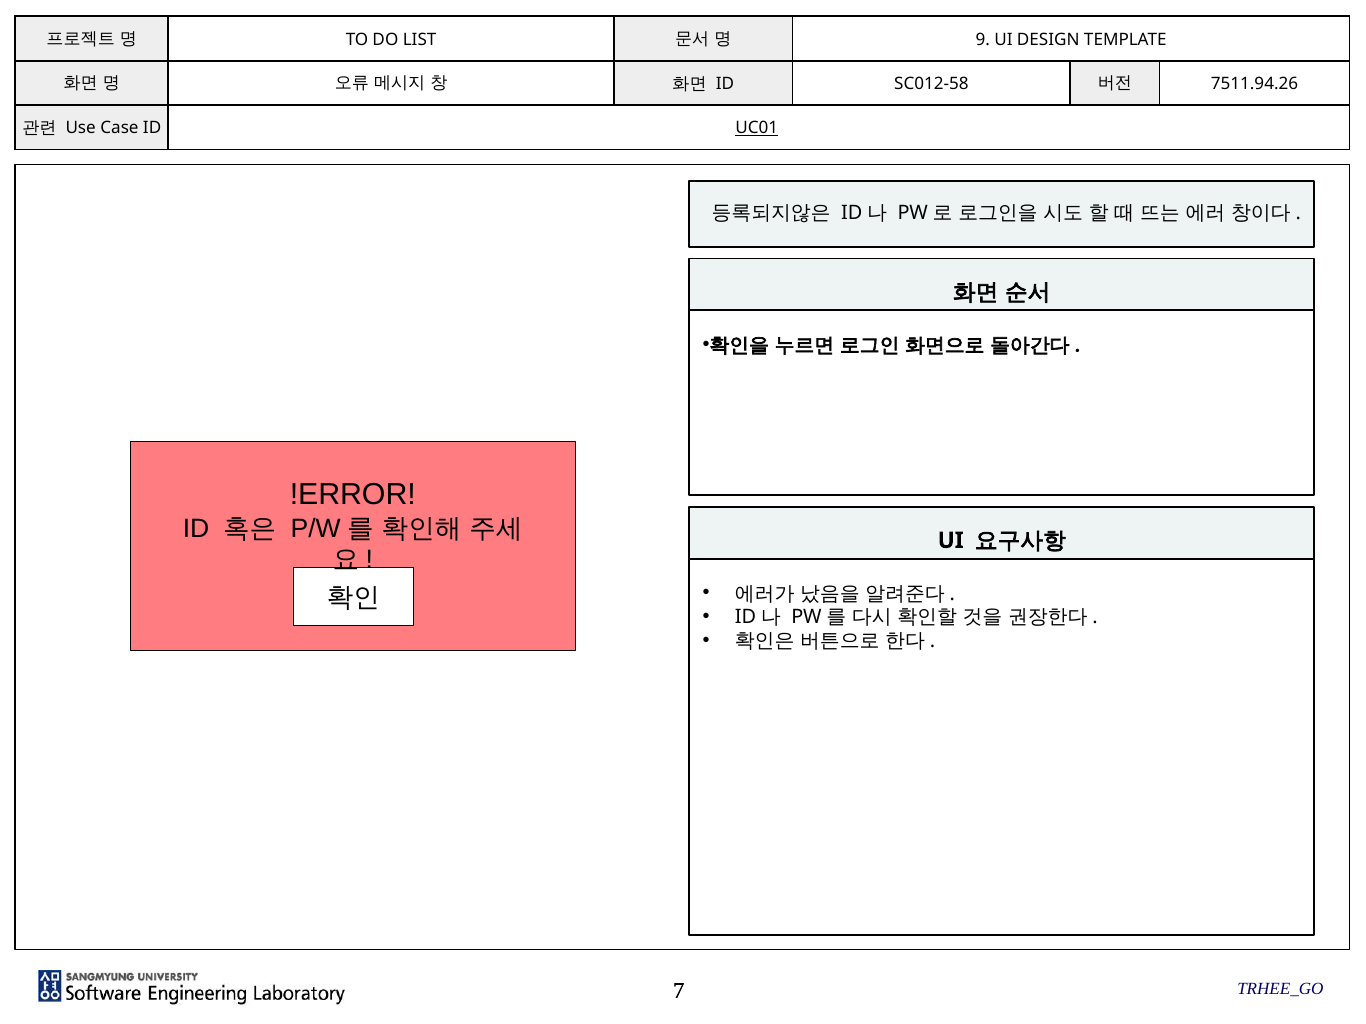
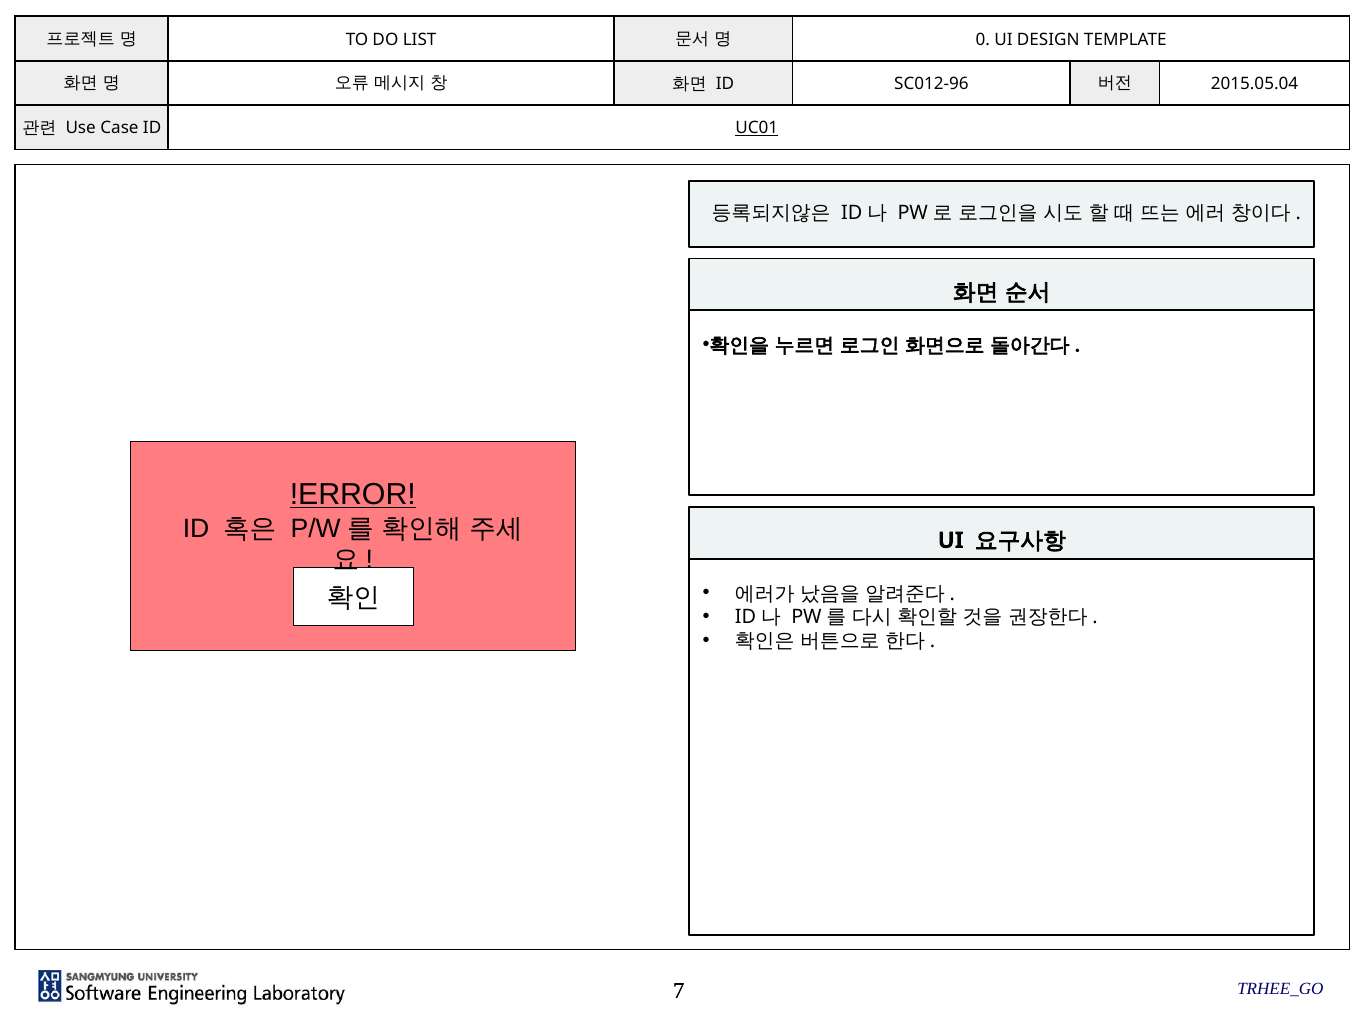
9: 9 -> 0
SC012-58: SC012-58 -> SC012-96
7511.94.26: 7511.94.26 -> 2015.05.04
!ERROR underline: none -> present
